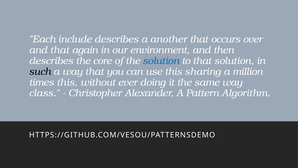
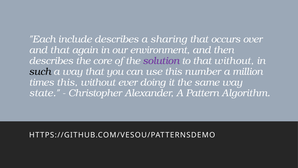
another: another -> sharing
solution at (161, 61) colour: blue -> purple
that solution: solution -> without
sharing: sharing -> number
class: class -> state
